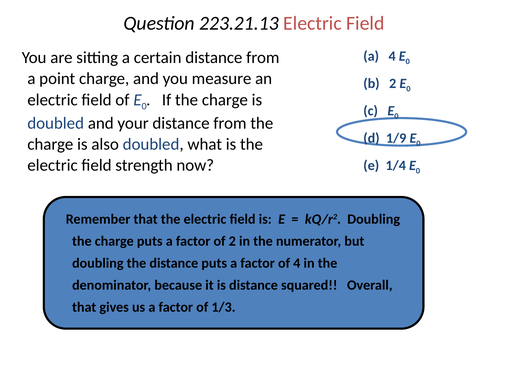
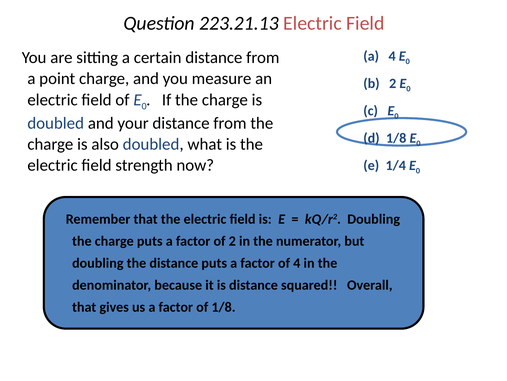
d 1/9: 1/9 -> 1/8
of 1/3: 1/3 -> 1/8
